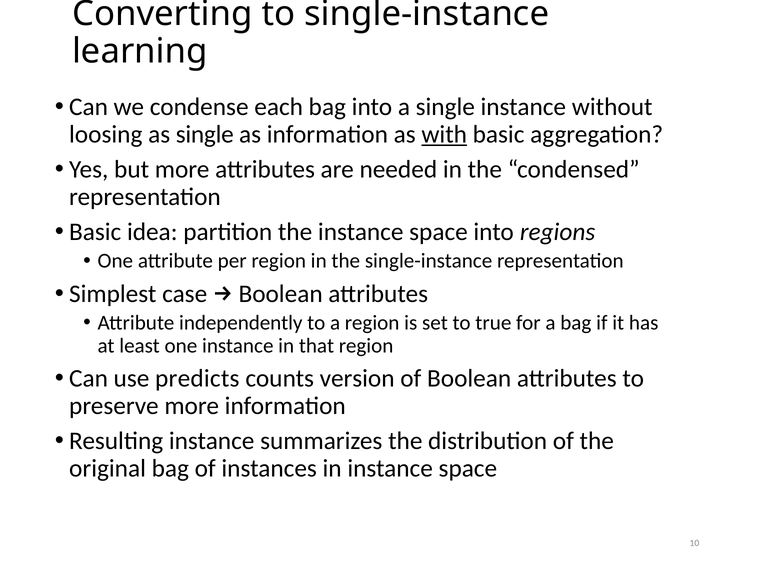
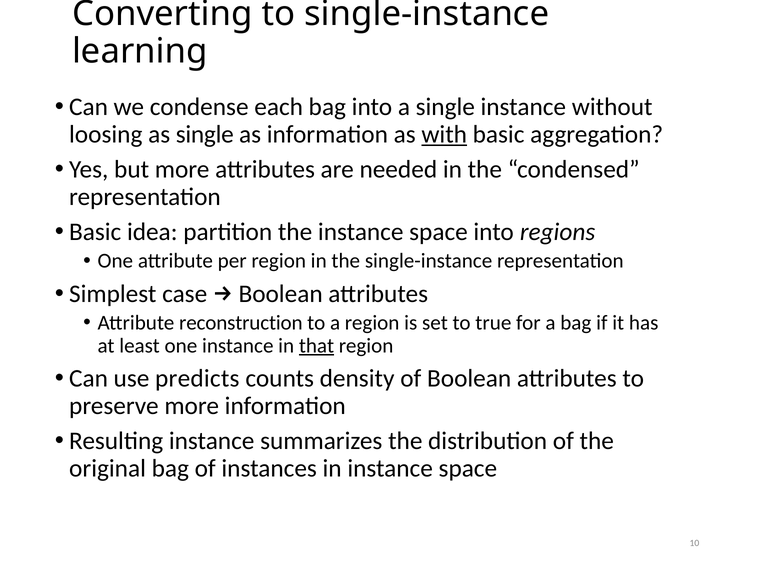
independently: independently -> reconstruction
that underline: none -> present
version: version -> density
